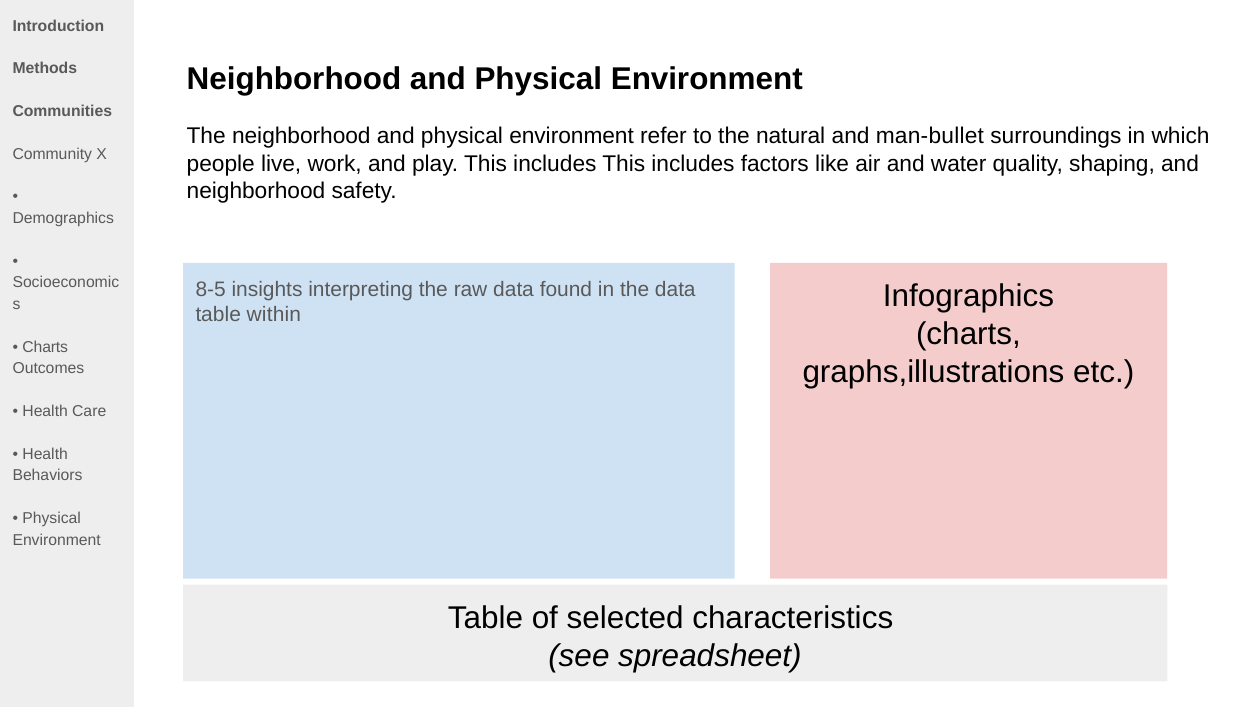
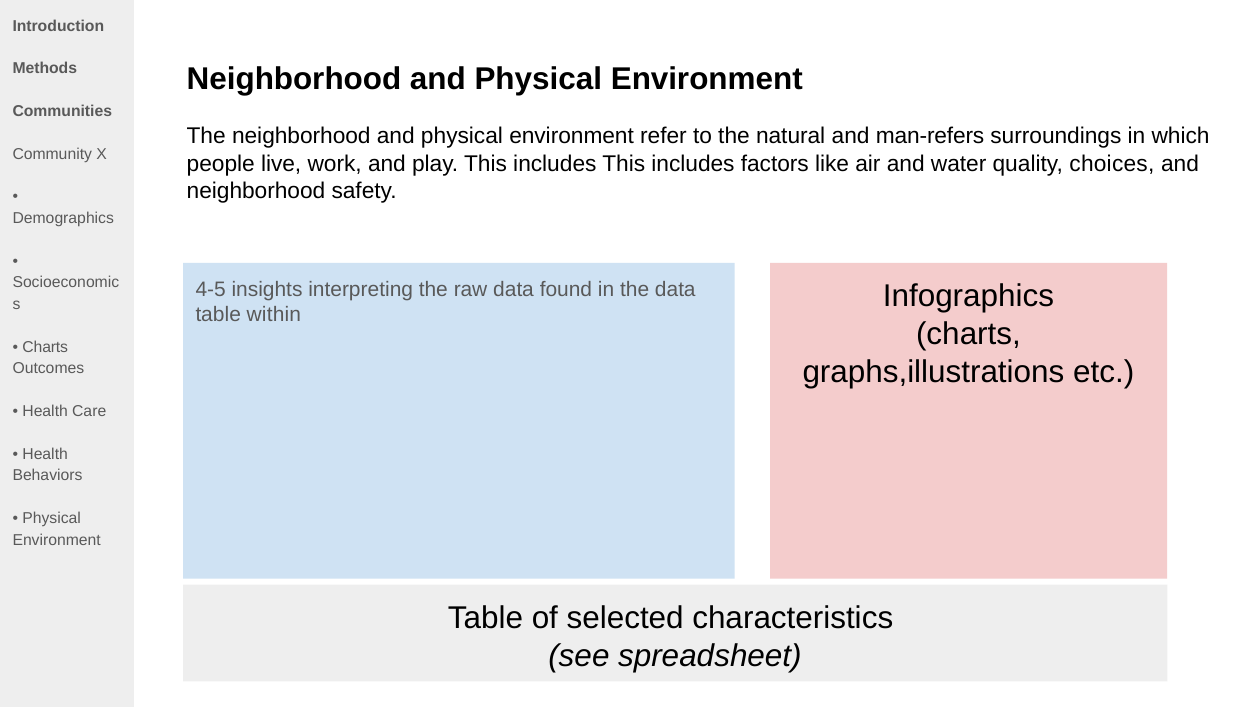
man-bullet: man-bullet -> man-refers
shaping: shaping -> choices
8-5: 8-5 -> 4-5
